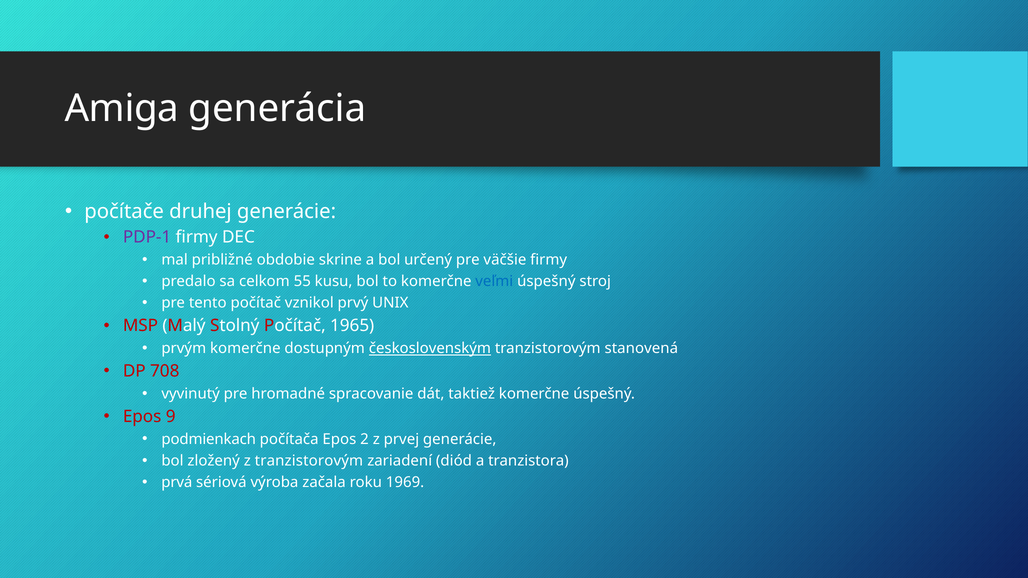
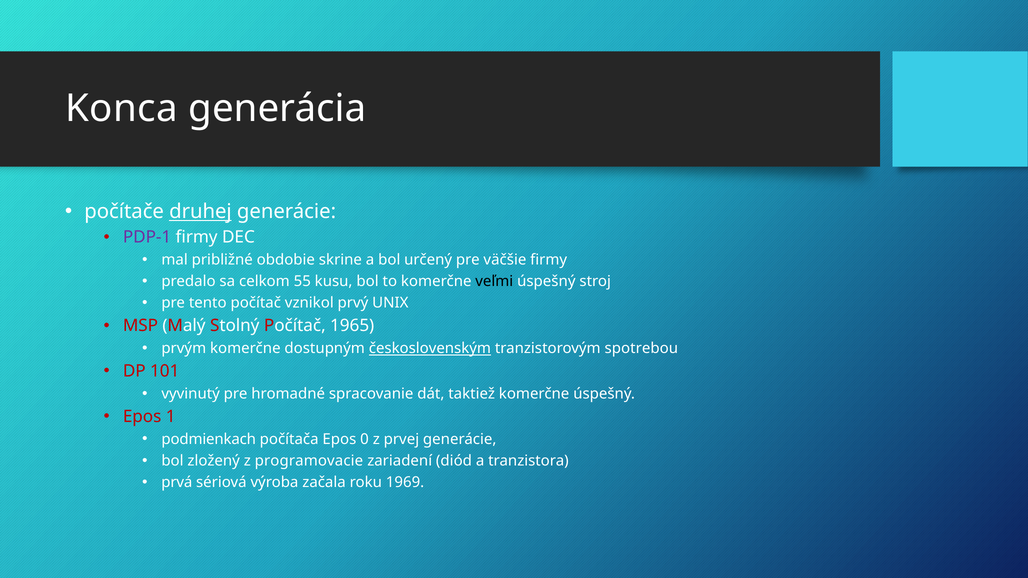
Amiga: Amiga -> Konca
druhej underline: none -> present
veľmi colour: blue -> black
stanovená: stanovená -> spotrebou
708: 708 -> 101
9: 9 -> 1
2: 2 -> 0
z tranzistorovým: tranzistorovým -> programovacie
